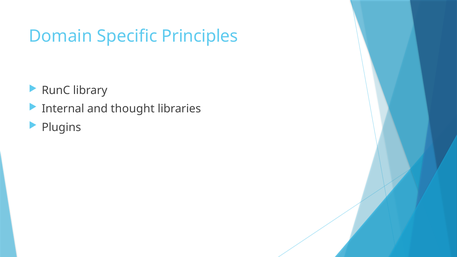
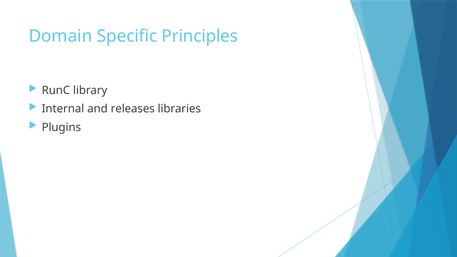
thought: thought -> releases
